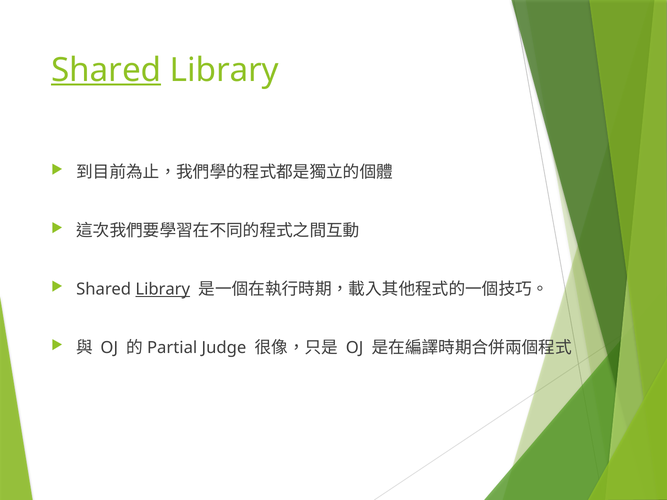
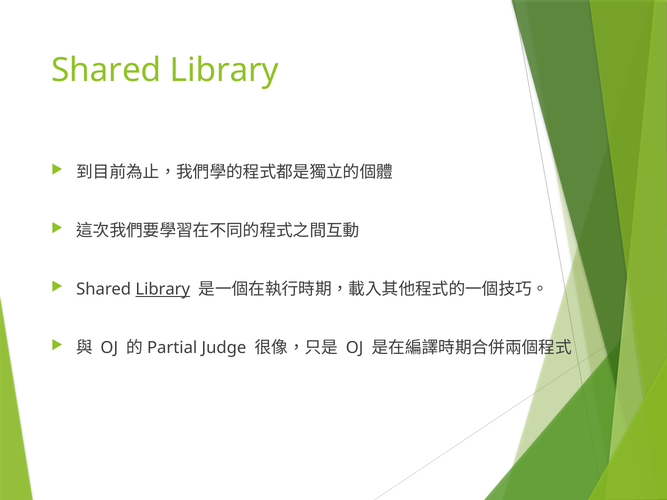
Shared at (106, 70) underline: present -> none
